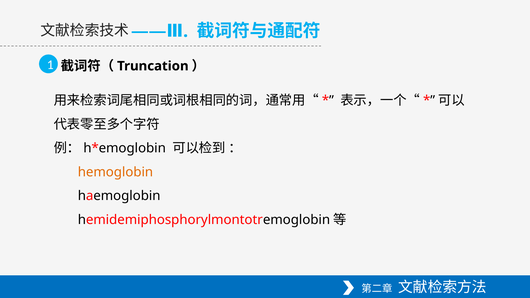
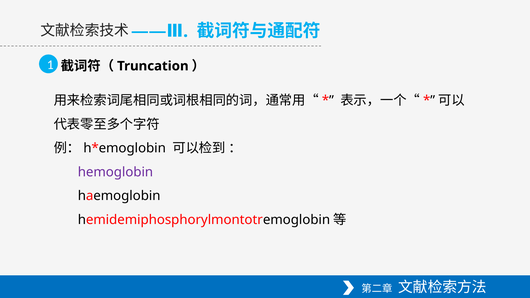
hemoglobin colour: orange -> purple
